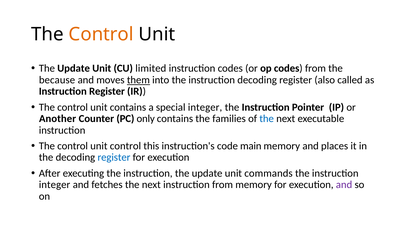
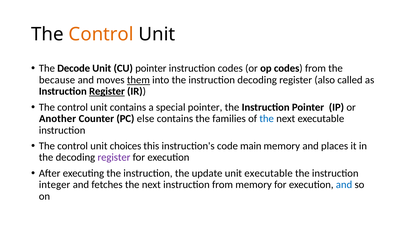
Update at (74, 68): Update -> Decode
CU limited: limited -> pointer
Register at (107, 91) underline: none -> present
special integer: integer -> pointer
only: only -> else
unit control: control -> choices
register at (114, 157) colour: blue -> purple
unit commands: commands -> executable
and at (344, 185) colour: purple -> blue
